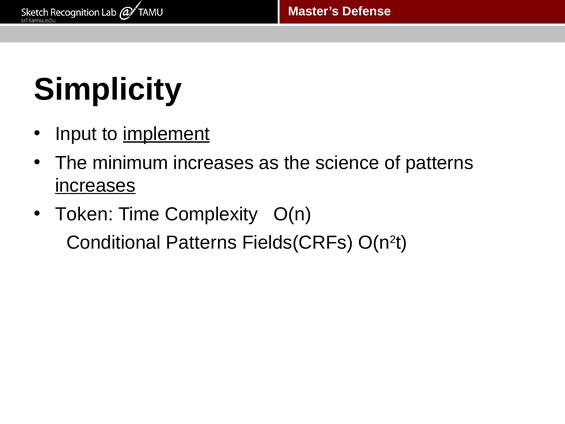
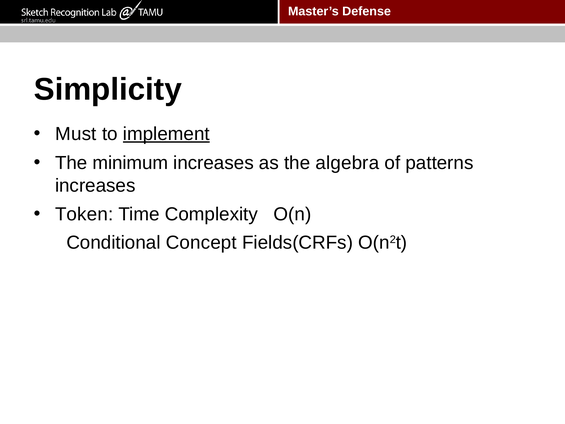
Input: Input -> Must
science: science -> algebra
increases at (95, 185) underline: present -> none
Conditional Patterns: Patterns -> Concept
